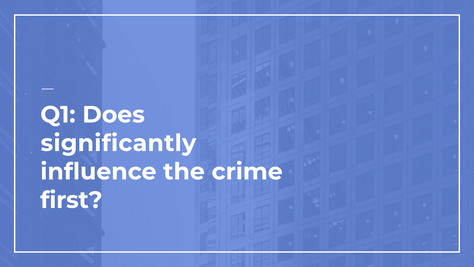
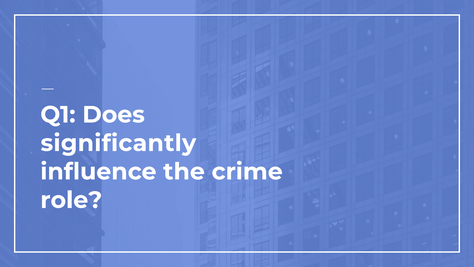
first: first -> role
